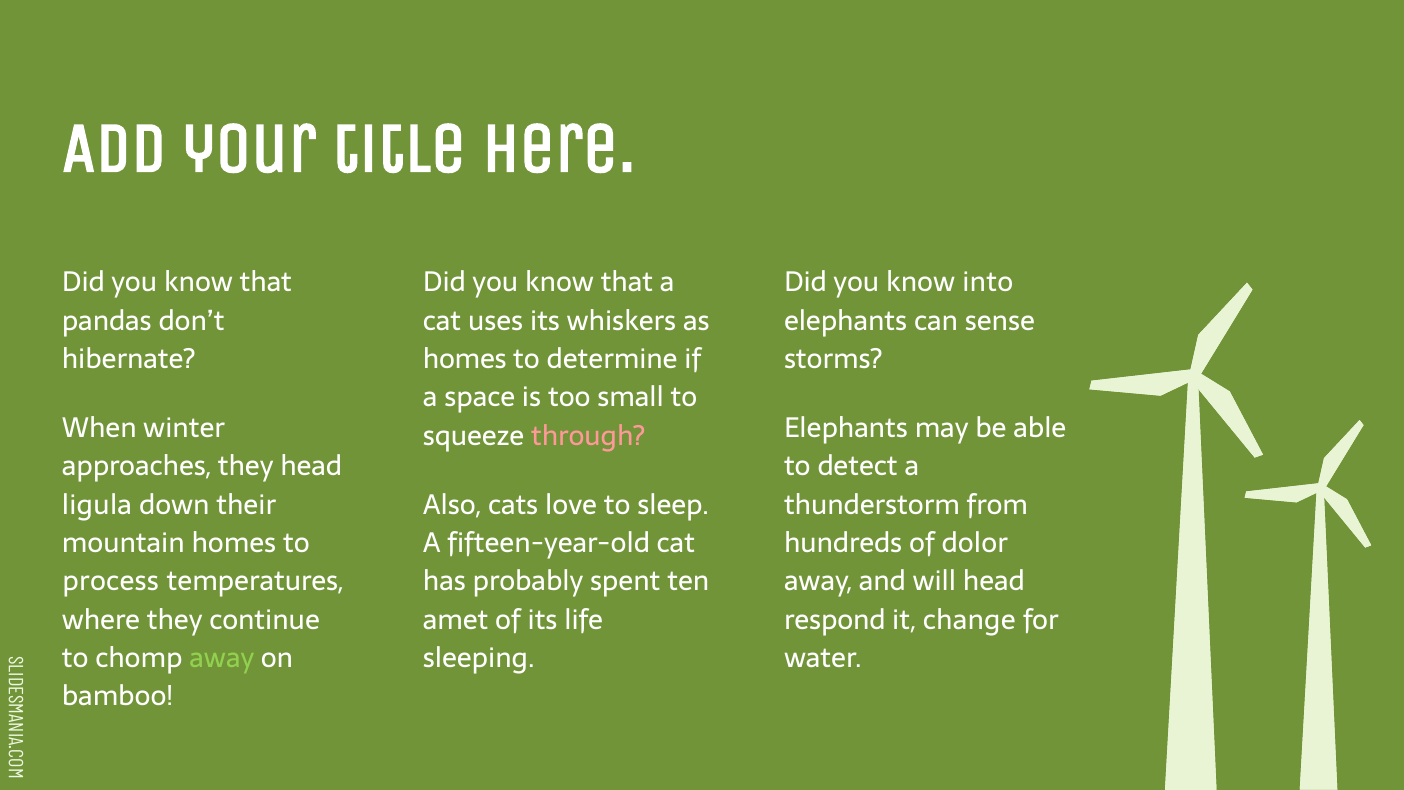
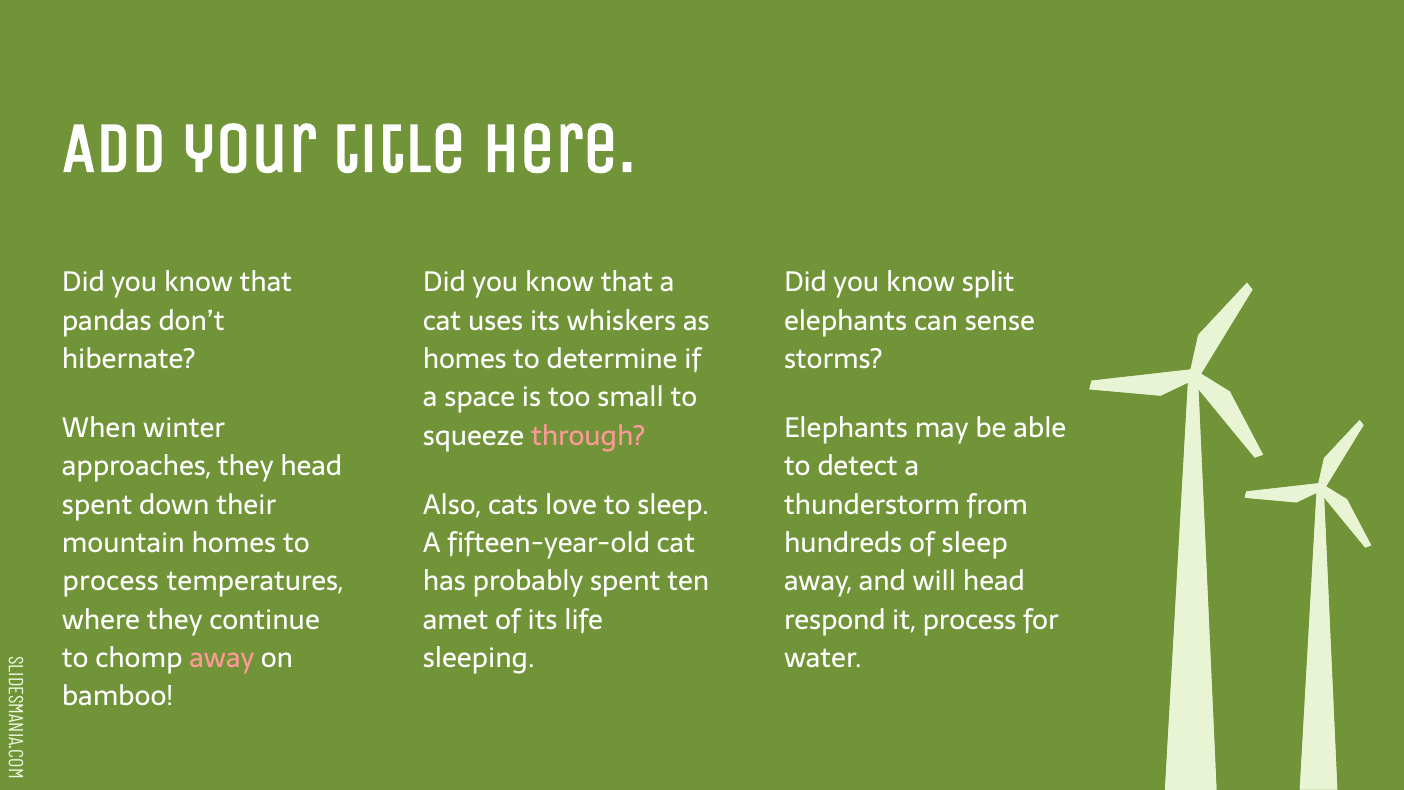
into: into -> split
ligula at (97, 505): ligula -> spent
of dolor: dolor -> sleep
it change: change -> process
away at (222, 658) colour: light green -> pink
